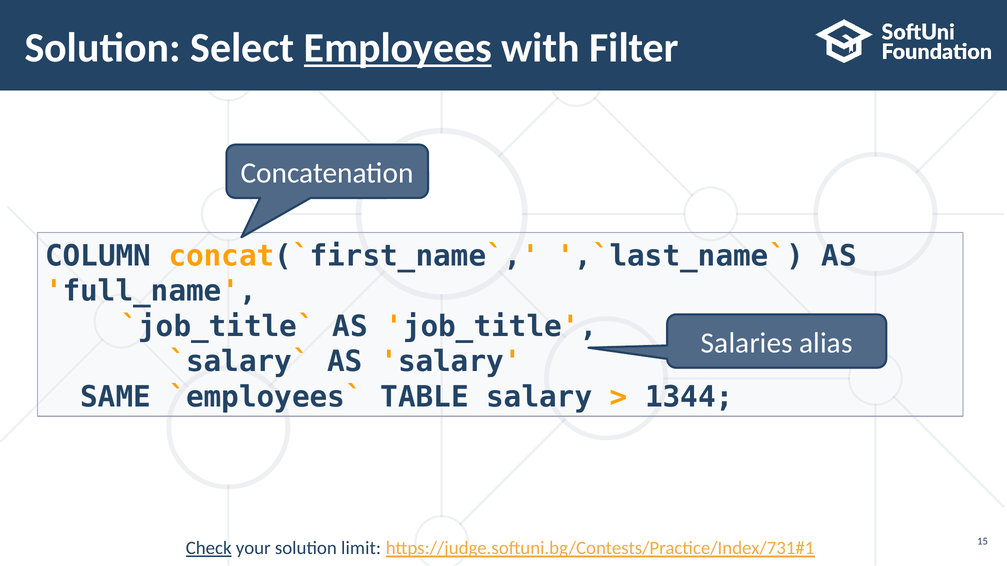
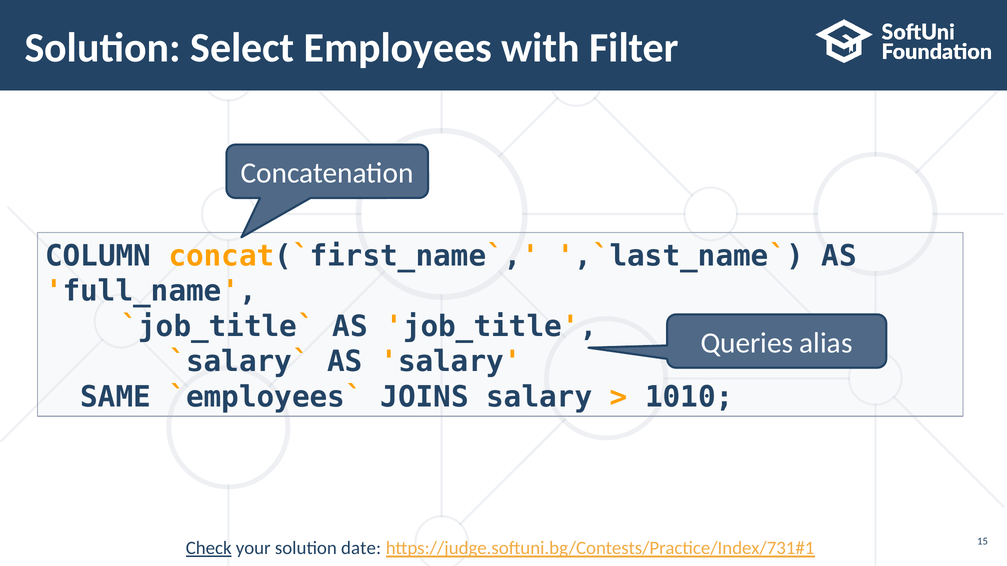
Employees underline: present -> none
Salaries: Salaries -> Queries
TABLE: TABLE -> JOINS
1344: 1344 -> 1010
limit: limit -> date
